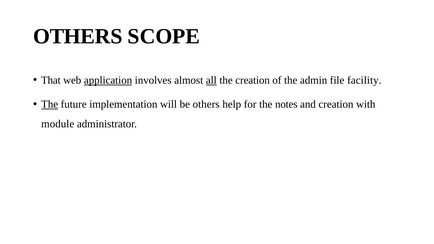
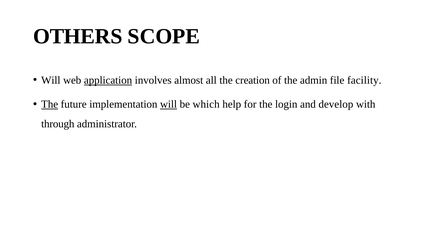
That at (51, 80): That -> Will
all underline: present -> none
will at (169, 104) underline: none -> present
be others: others -> which
notes: notes -> login
and creation: creation -> develop
module: module -> through
